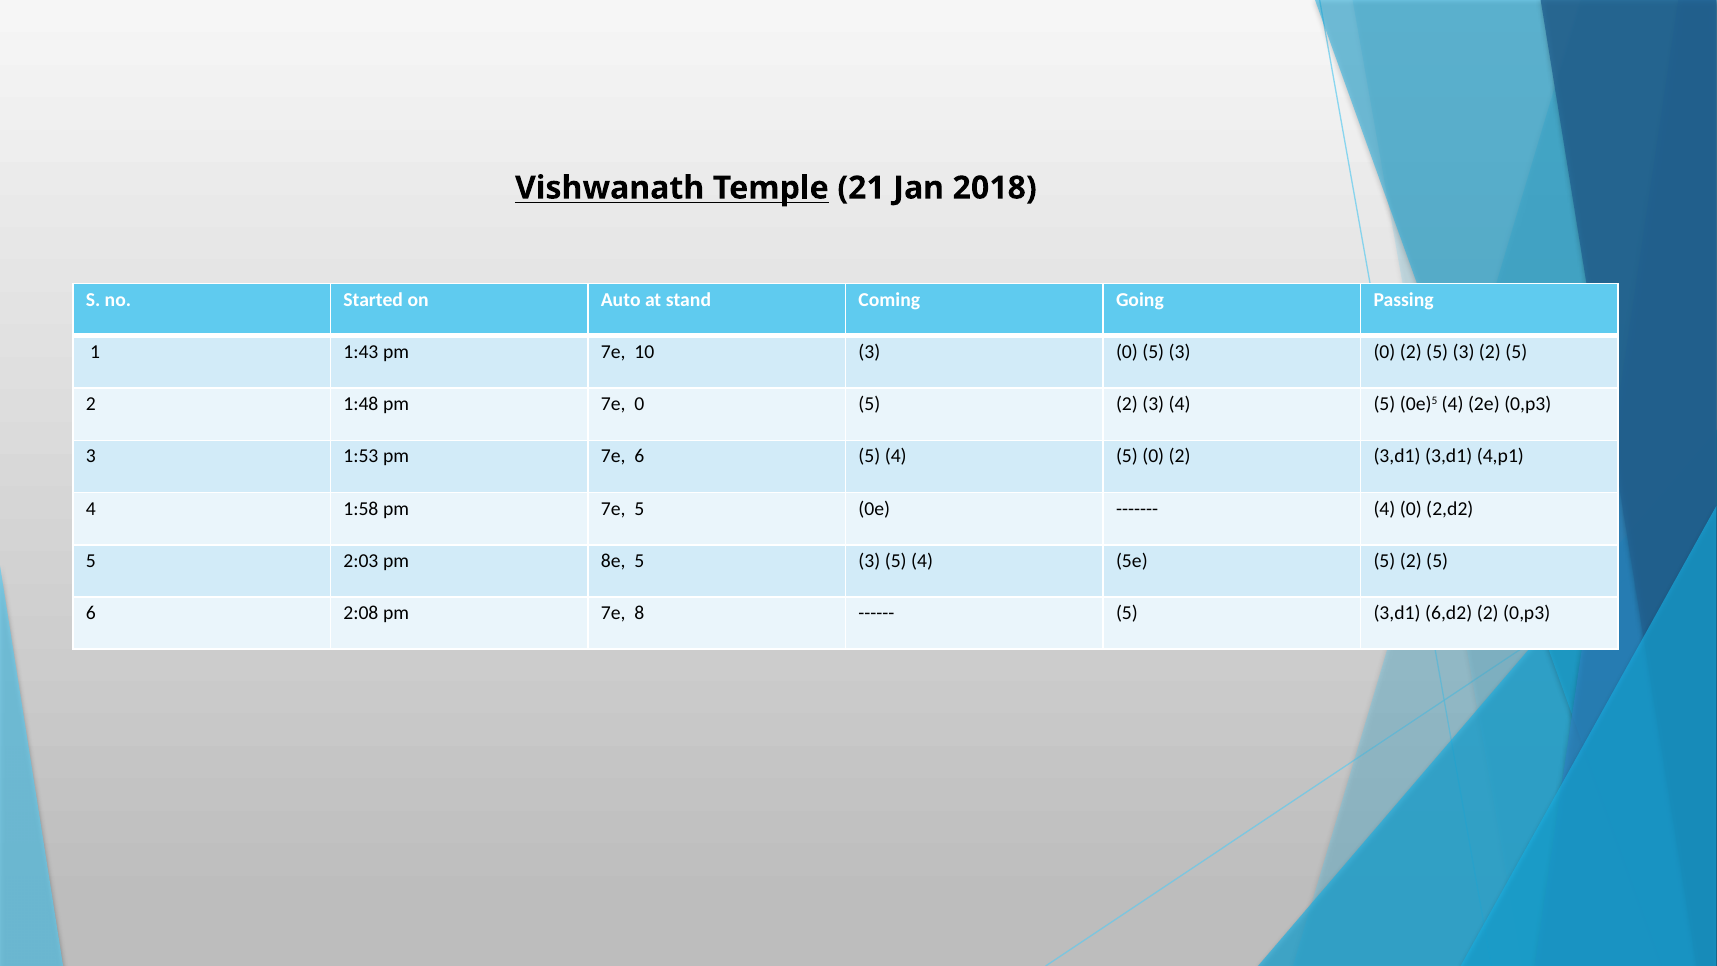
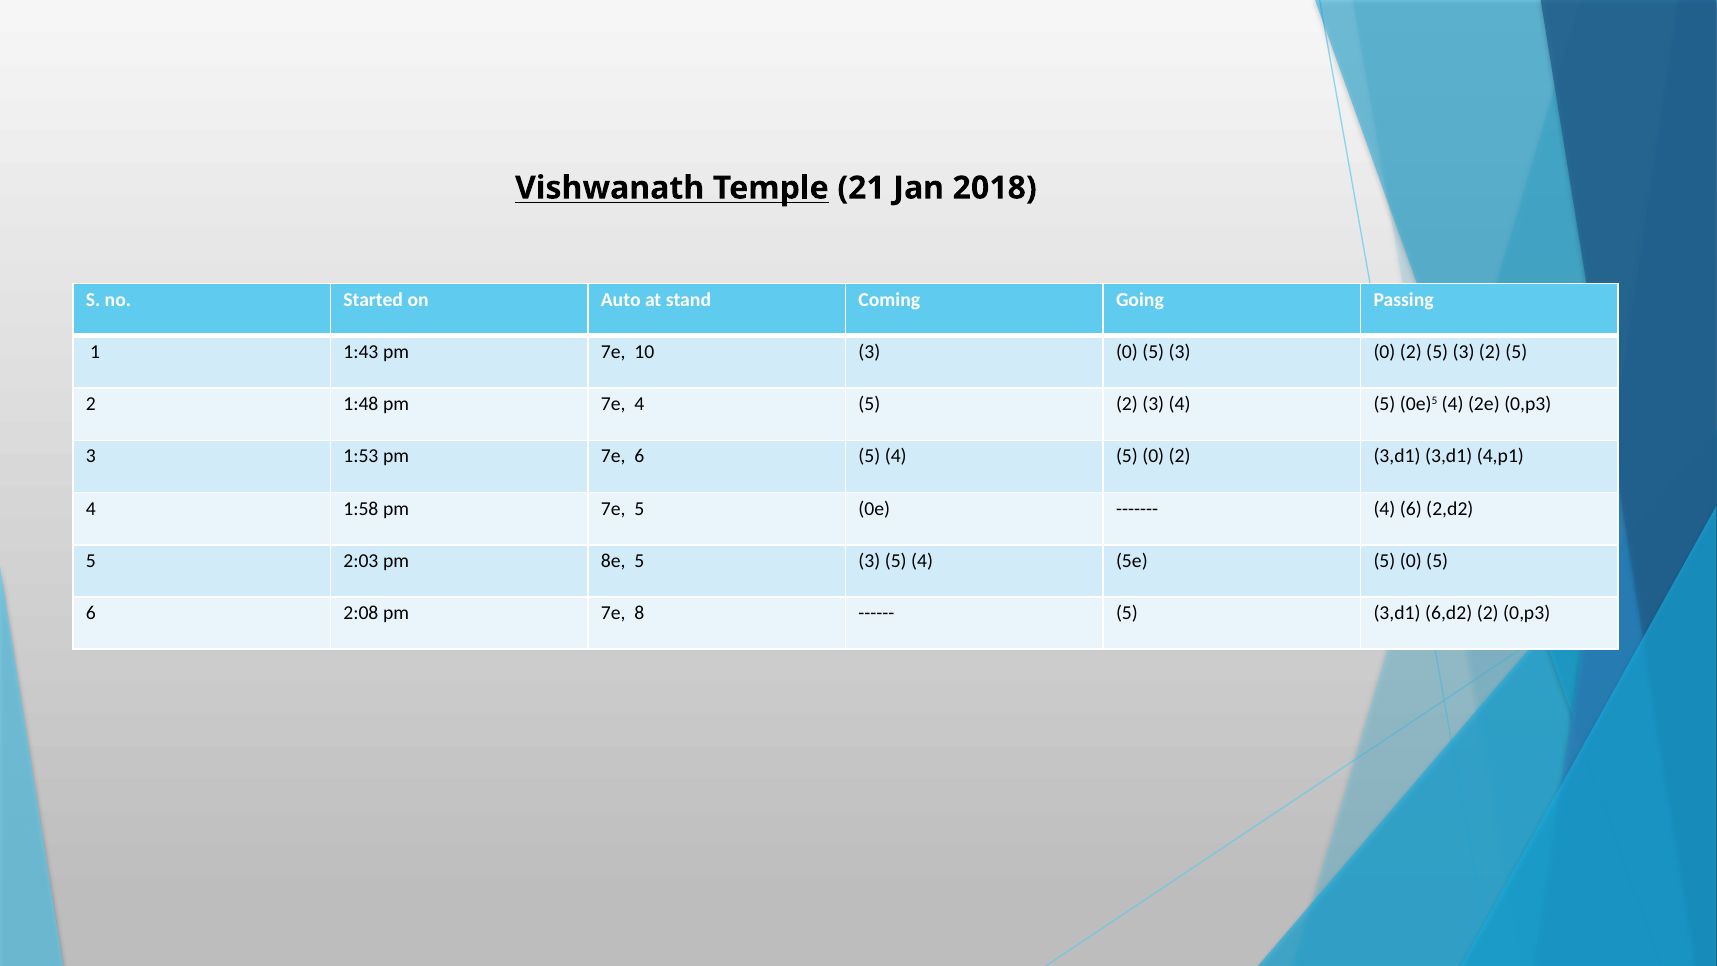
7e 0: 0 -> 4
4 0: 0 -> 6
5e 5 2: 2 -> 0
